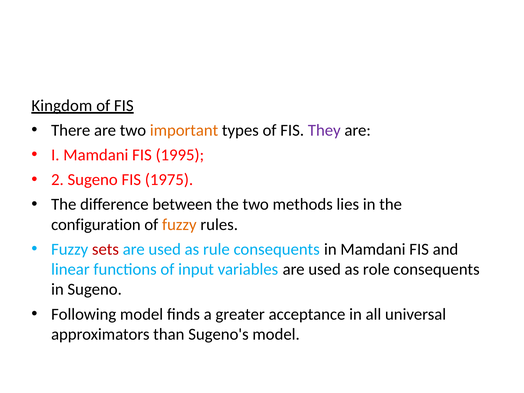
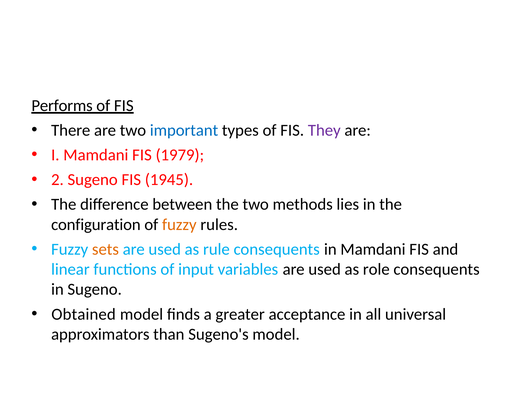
Kingdom: Kingdom -> Performs
important colour: orange -> blue
1995: 1995 -> 1979
1975: 1975 -> 1945
sets colour: red -> orange
Following: Following -> Obtained
